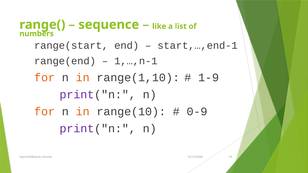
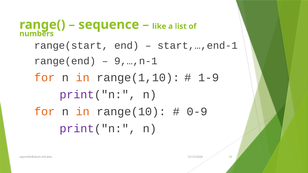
1,…,n-1: 1,…,n-1 -> 9,…,n-1
